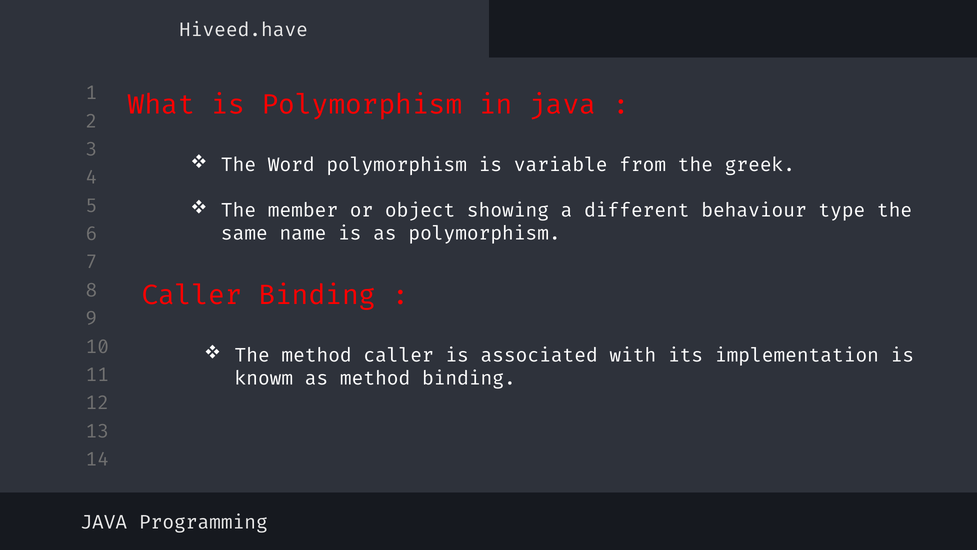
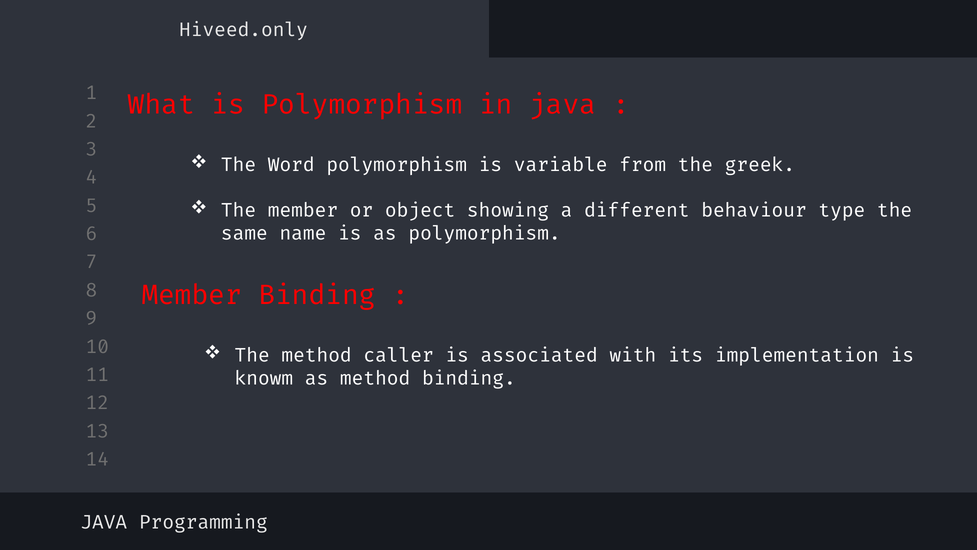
Hiveed.have: Hiveed.have -> Hiveed.only
Caller at (192, 295): Caller -> Member
